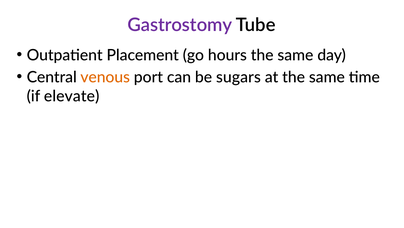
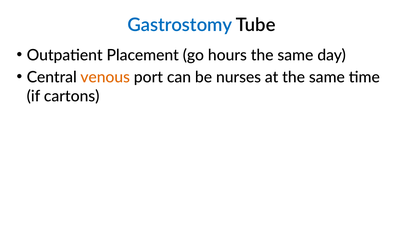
Gastrostomy colour: purple -> blue
sugars: sugars -> nurses
elevate: elevate -> cartons
